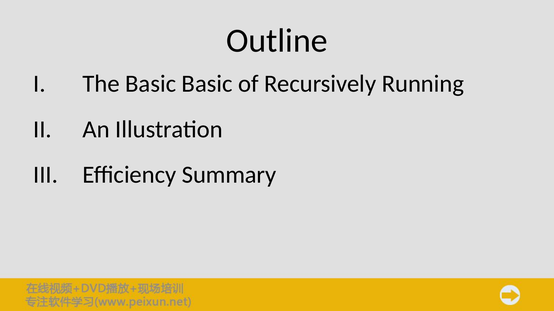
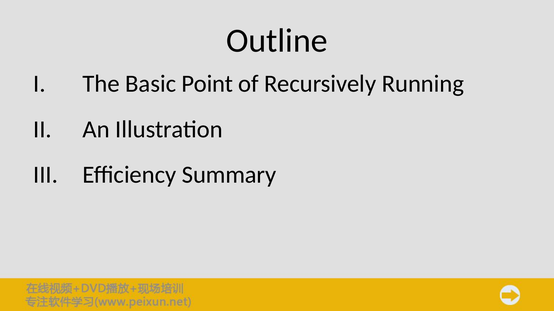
Basic Basic: Basic -> Point
